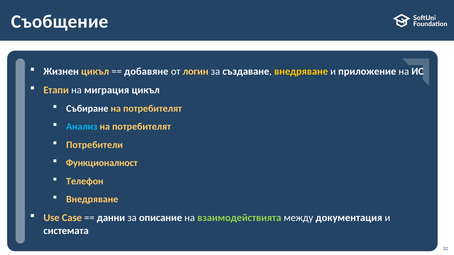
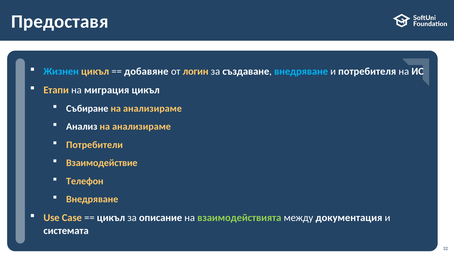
Съобщение: Съобщение -> Предоставя
Жизнен colour: white -> light blue
внедряване at (301, 71) colour: yellow -> light blue
приложение: приложение -> потребителя
потребителят at (153, 109): потребителят -> анализираме
Анализ colour: light blue -> white
потребителят at (142, 127): потребителят -> анализираме
Функционалност: Функционалност -> Взаимодействие
данни at (111, 218): данни -> цикъл
